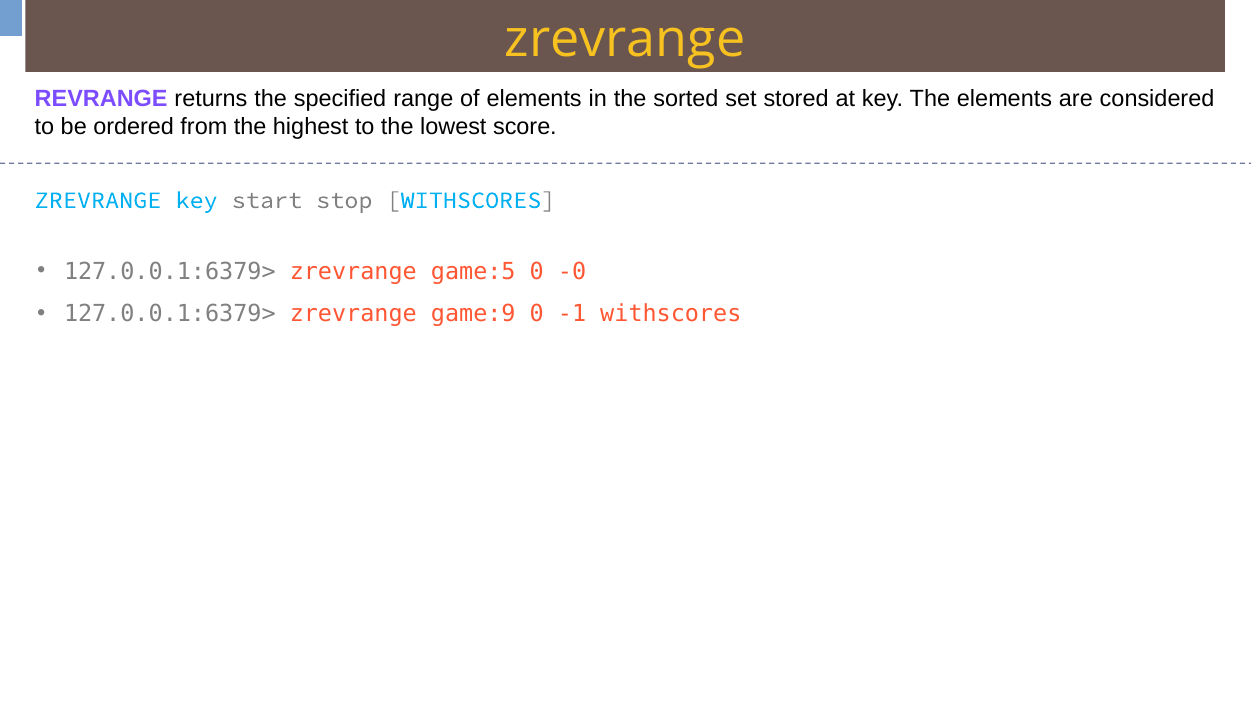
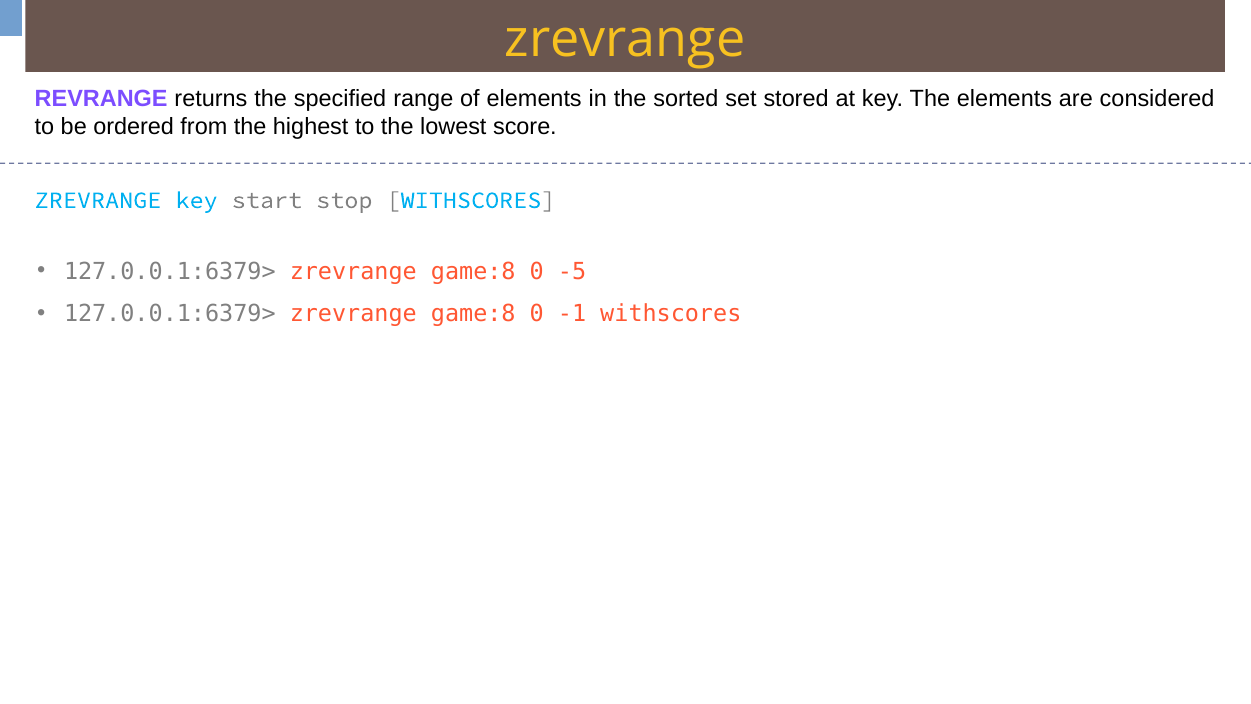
game:5 at (473, 271): game:5 -> game:8
-0: -0 -> -5
game:9 at (473, 314): game:9 -> game:8
